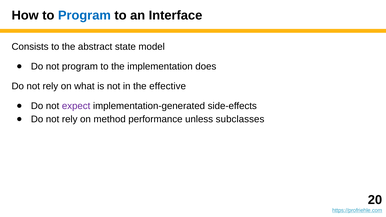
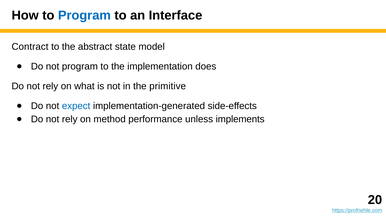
Consists: Consists -> Contract
effective: effective -> primitive
expect colour: purple -> blue
subclasses: subclasses -> implements
